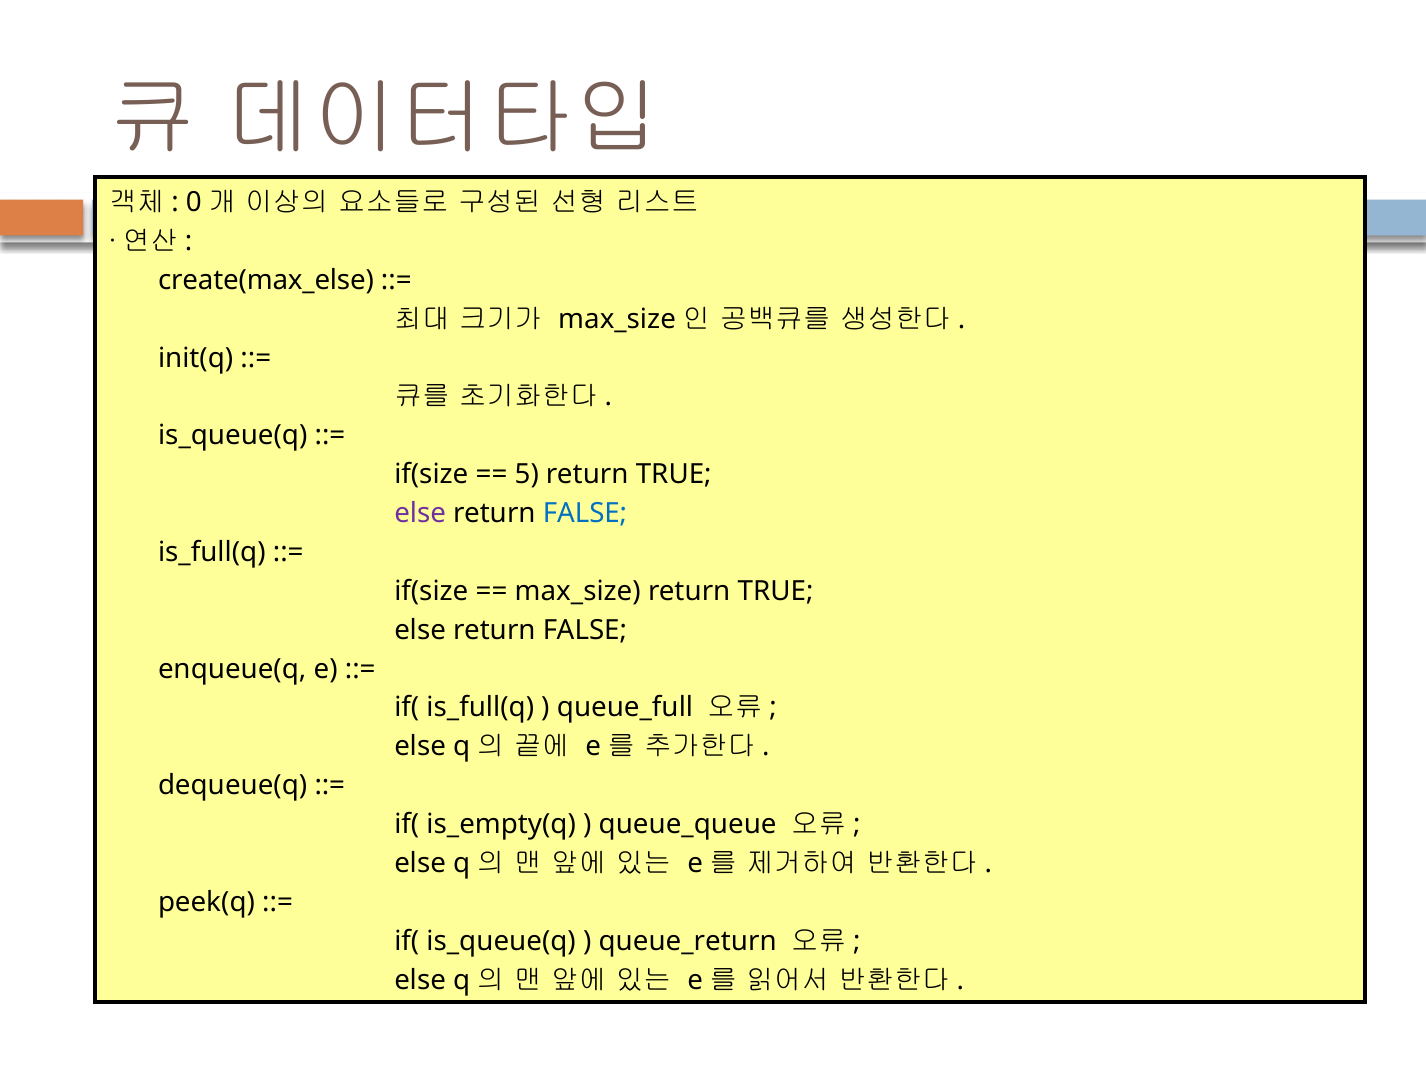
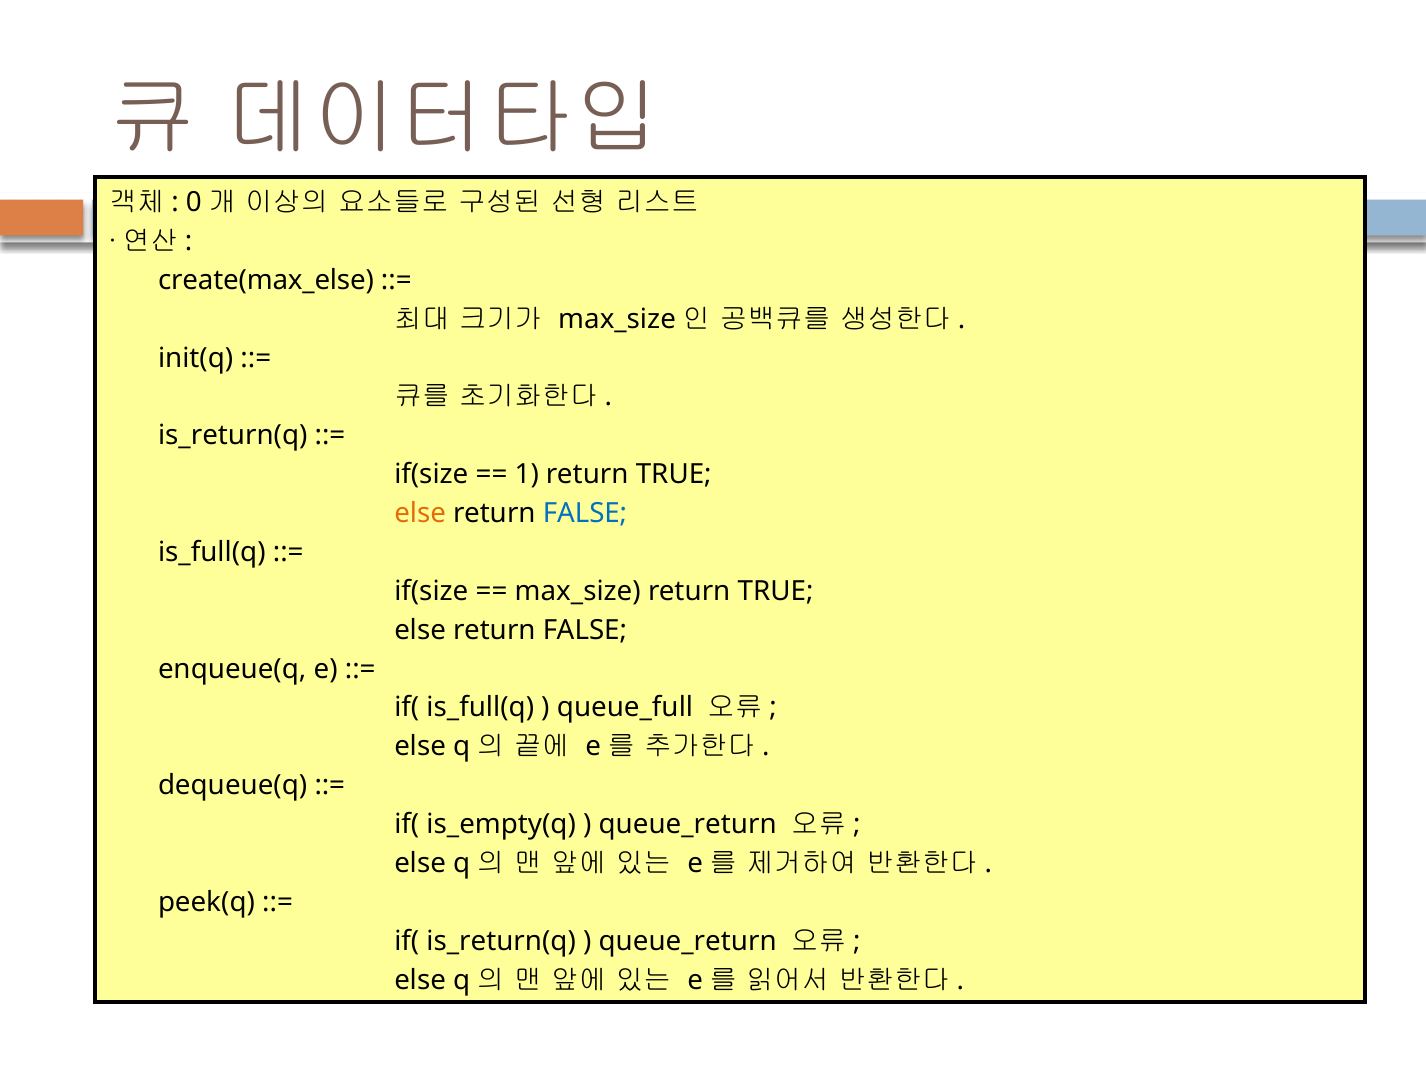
is_queue(q at (233, 435): is_queue(q -> is_return(q
5: 5 -> 1
else at (420, 513) colour: purple -> orange
queue_queue at (688, 824): queue_queue -> queue_return
if( is_queue(q: is_queue(q -> is_return(q
